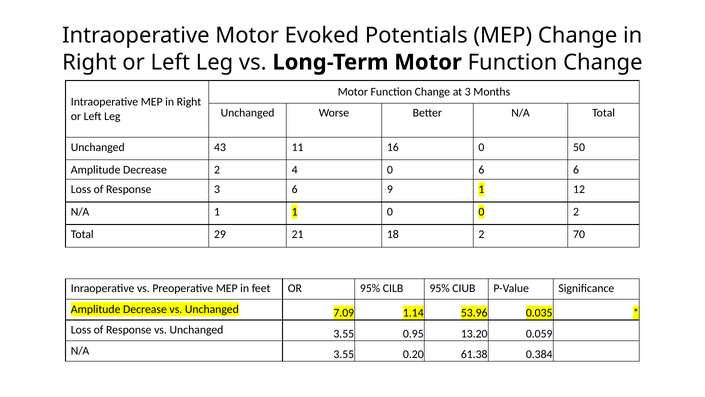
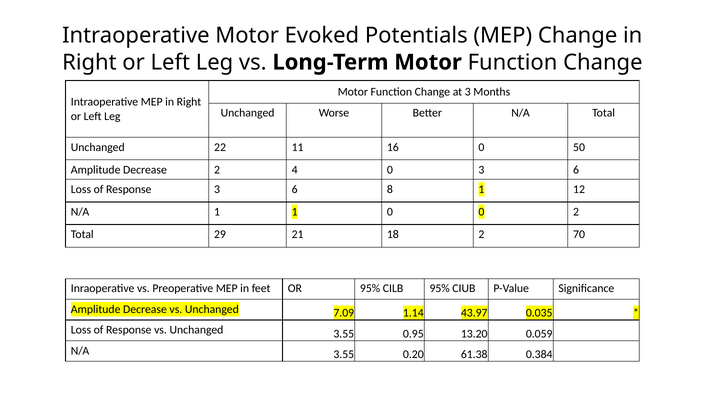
43: 43 -> 22
0 6: 6 -> 3
9: 9 -> 8
53.96: 53.96 -> 43.97
